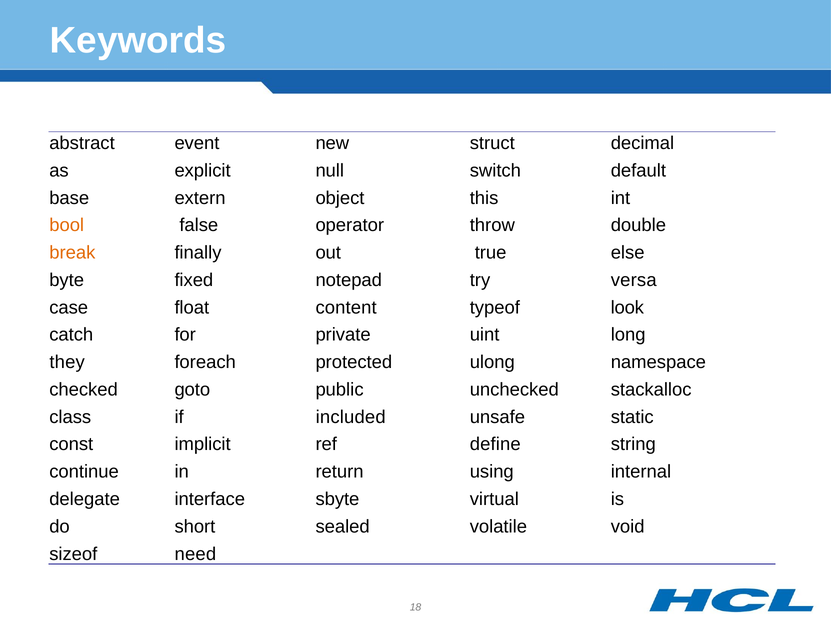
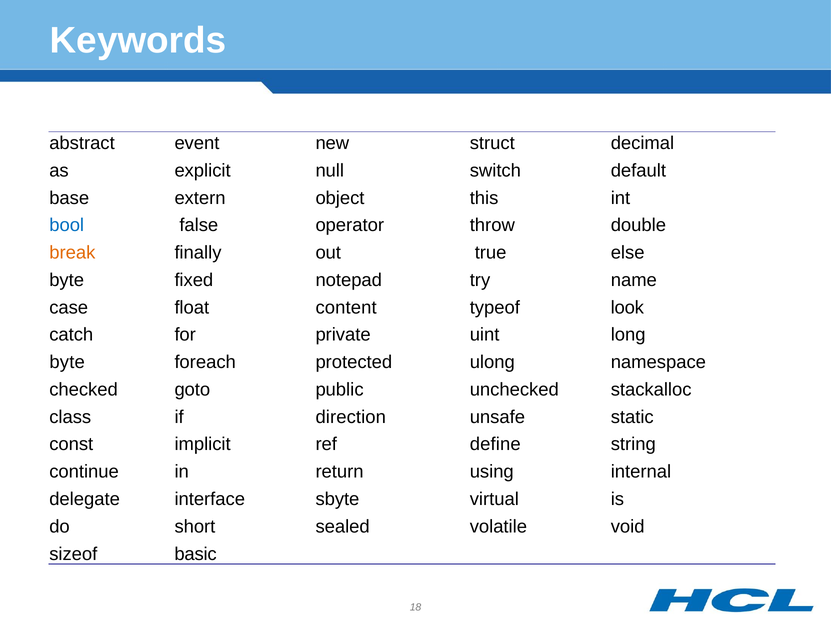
bool colour: orange -> blue
versa: versa -> name
they at (67, 362): they -> byte
included: included -> direction
need: need -> basic
